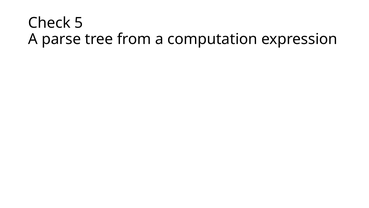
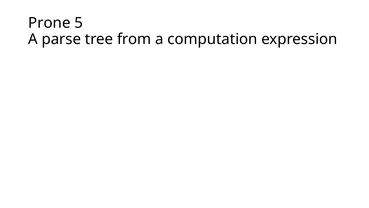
Check: Check -> Prone
